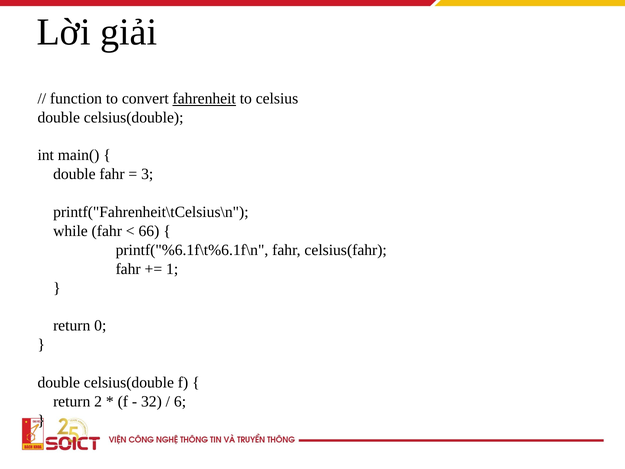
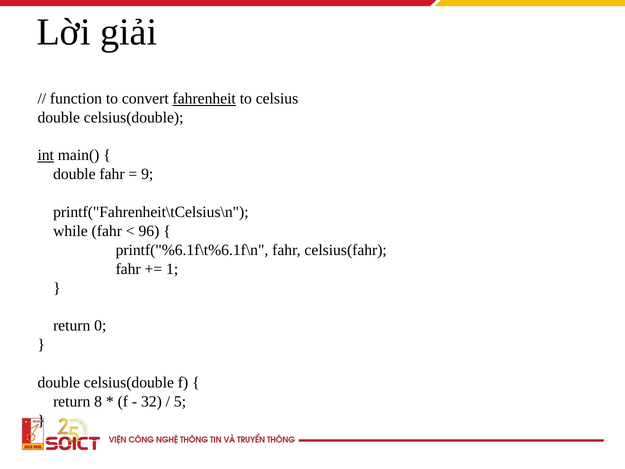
int underline: none -> present
3: 3 -> 9
66: 66 -> 96
2: 2 -> 8
6: 6 -> 5
